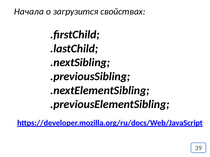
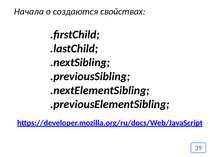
загрузится: загрузится -> создаются
